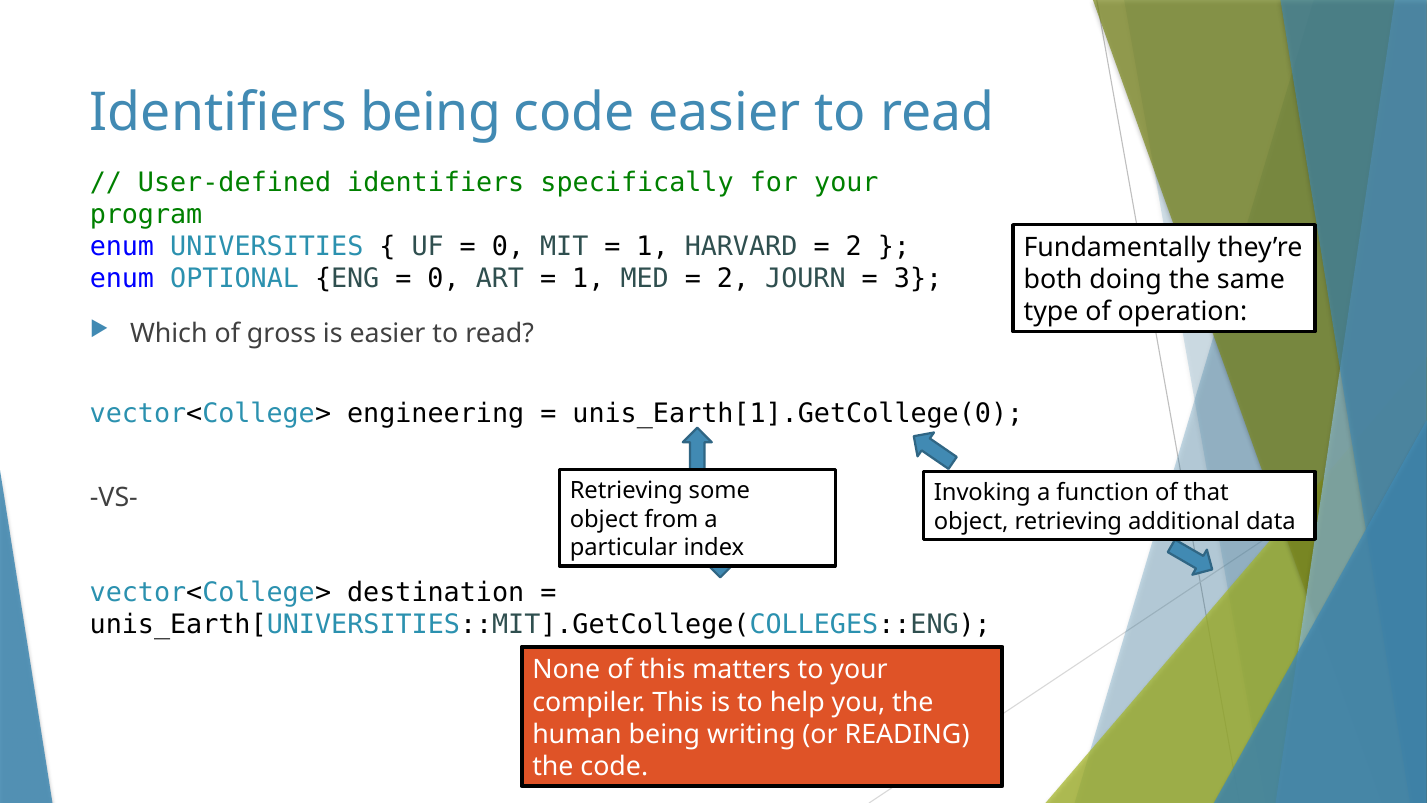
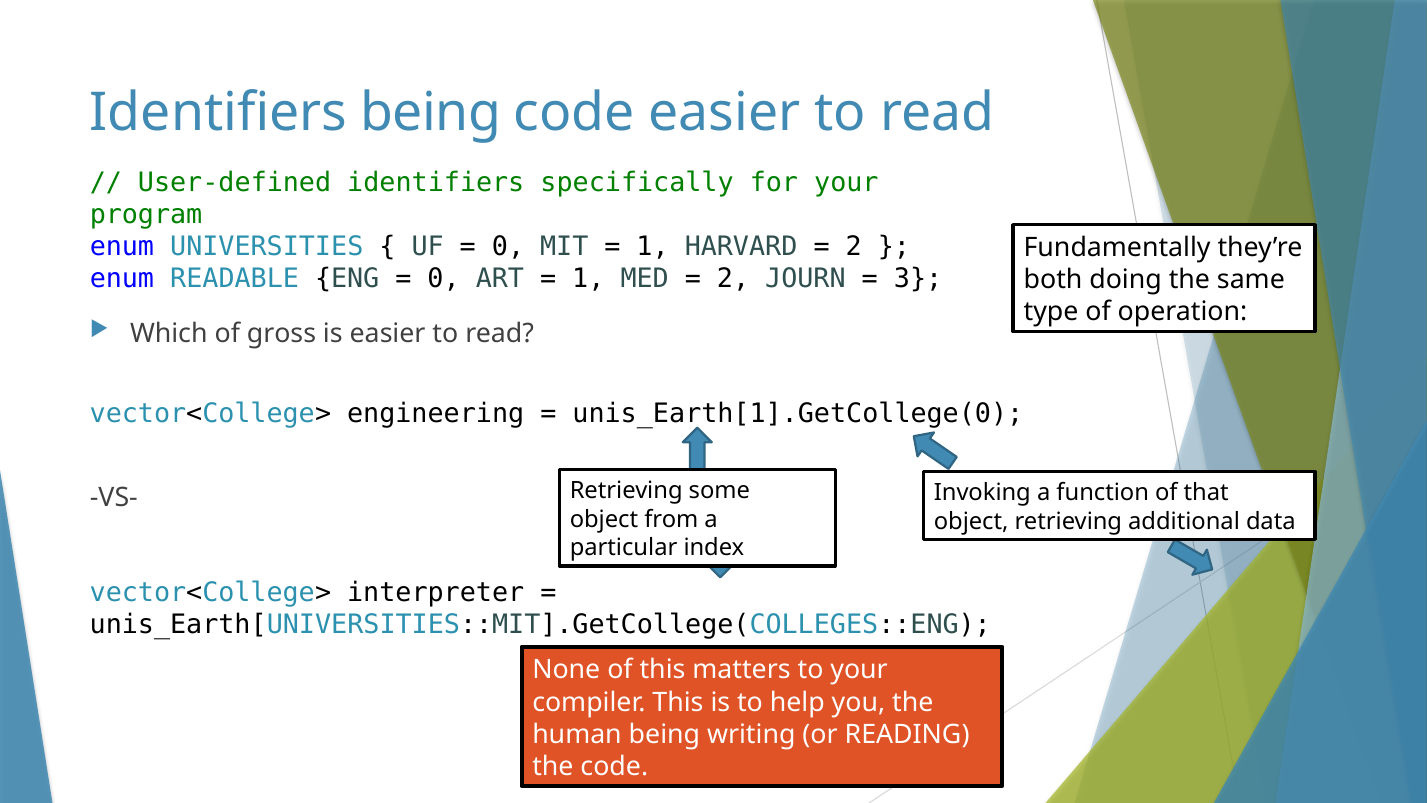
OPTIONAL: OPTIONAL -> READABLE
destination: destination -> interpreter
